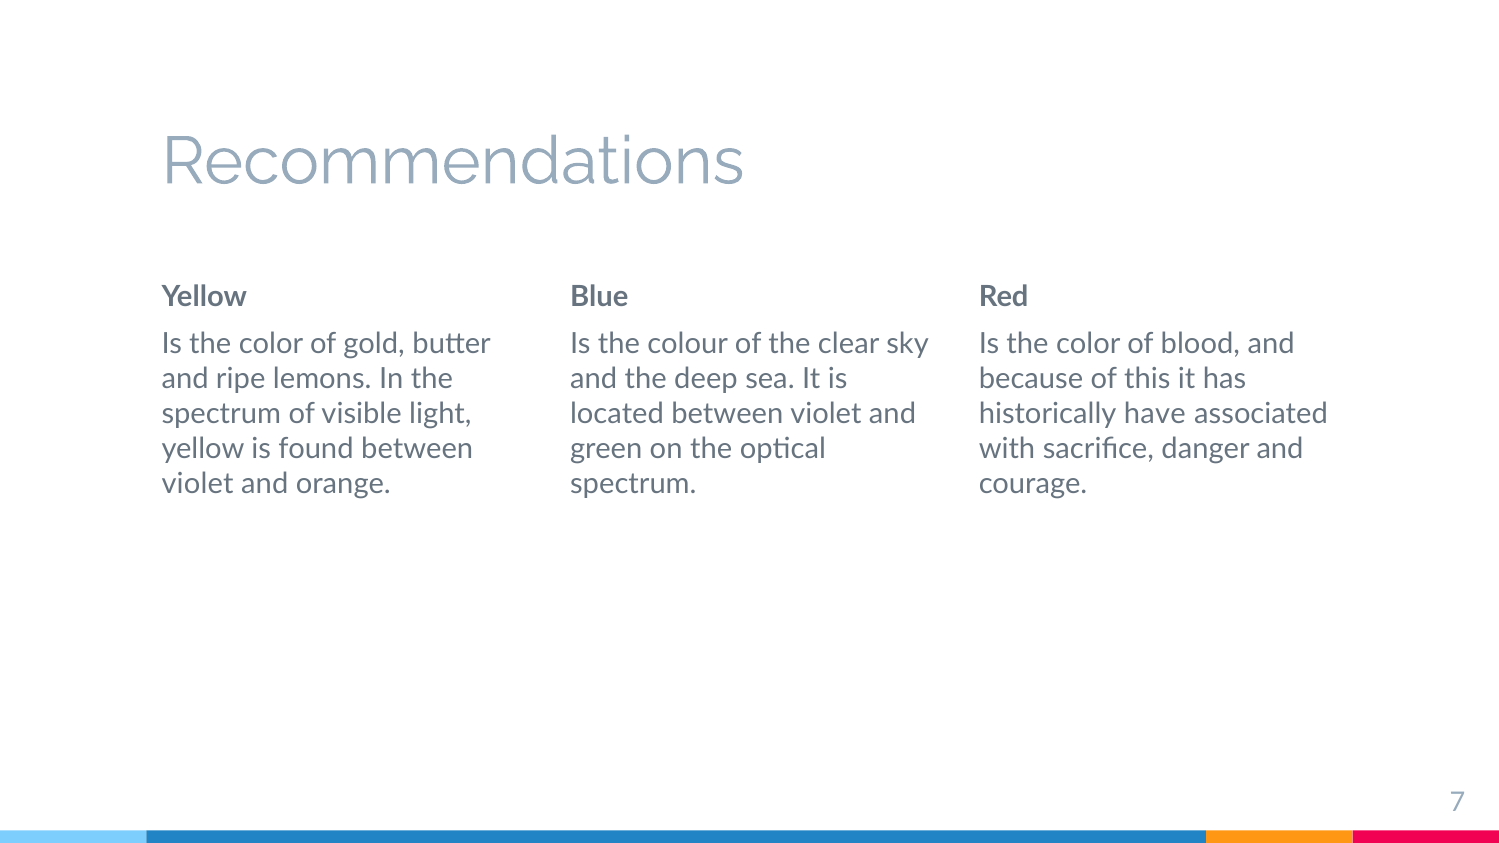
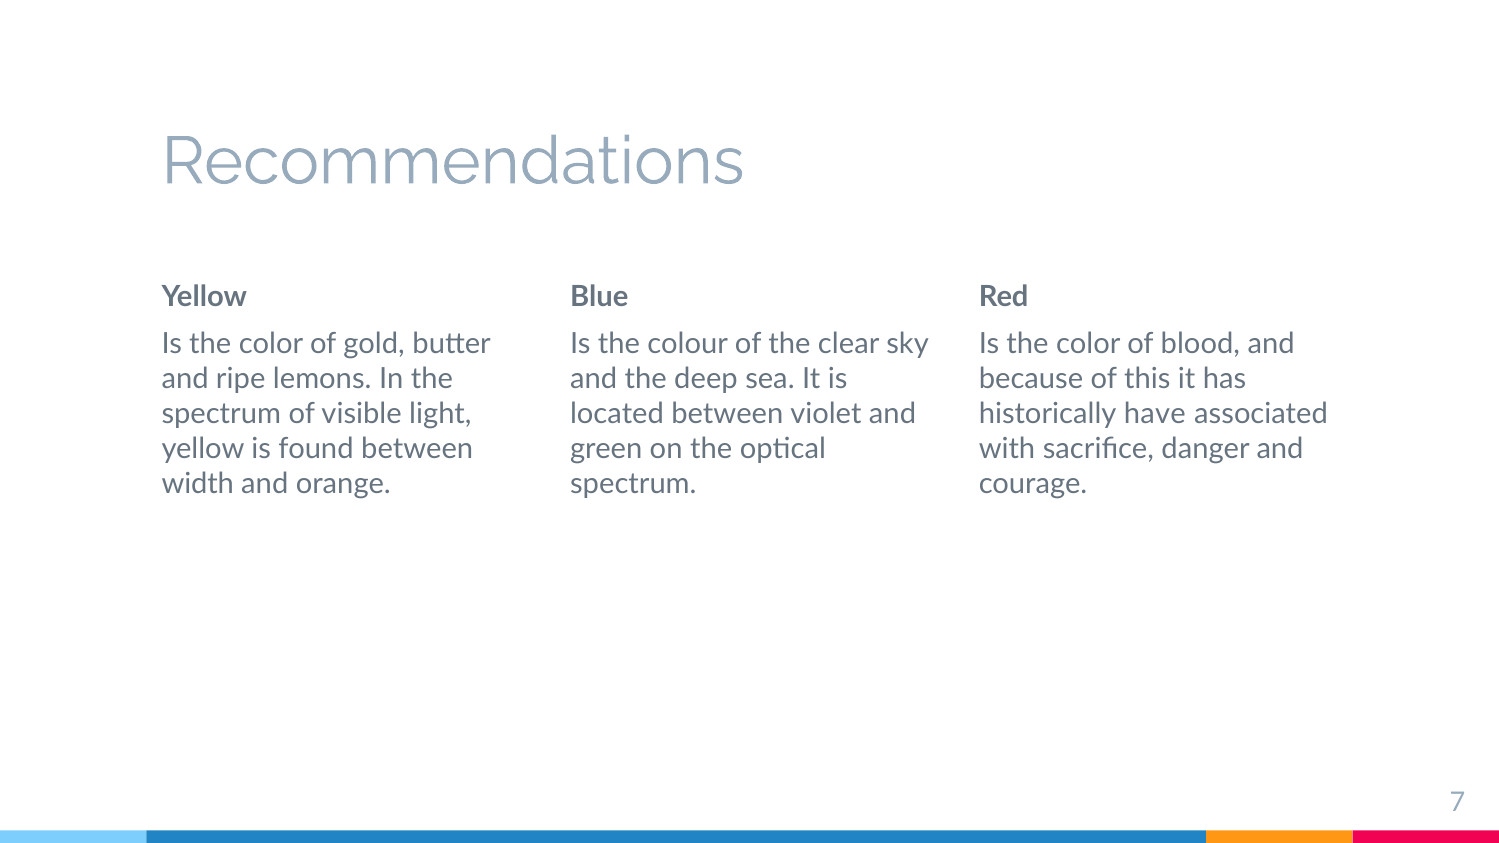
violet at (198, 484): violet -> width
